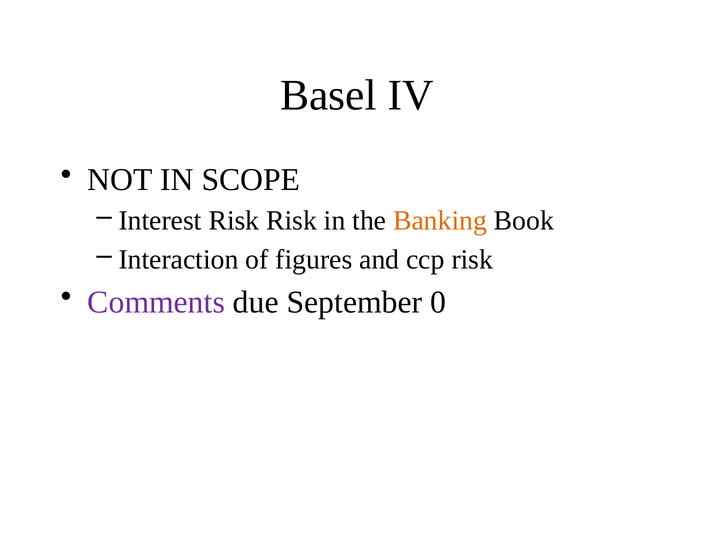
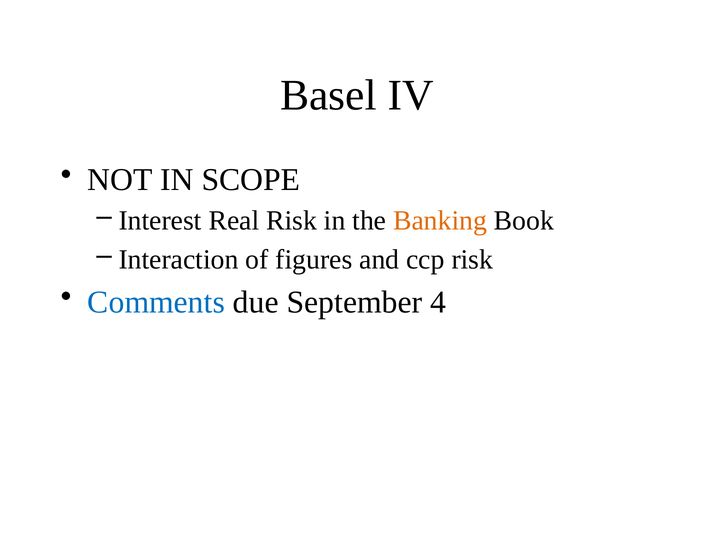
Interest Risk: Risk -> Real
Comments colour: purple -> blue
0: 0 -> 4
